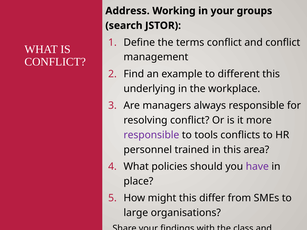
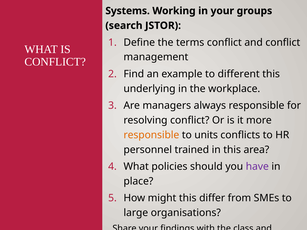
Address: Address -> Systems
responsible at (151, 135) colour: purple -> orange
tools: tools -> units
